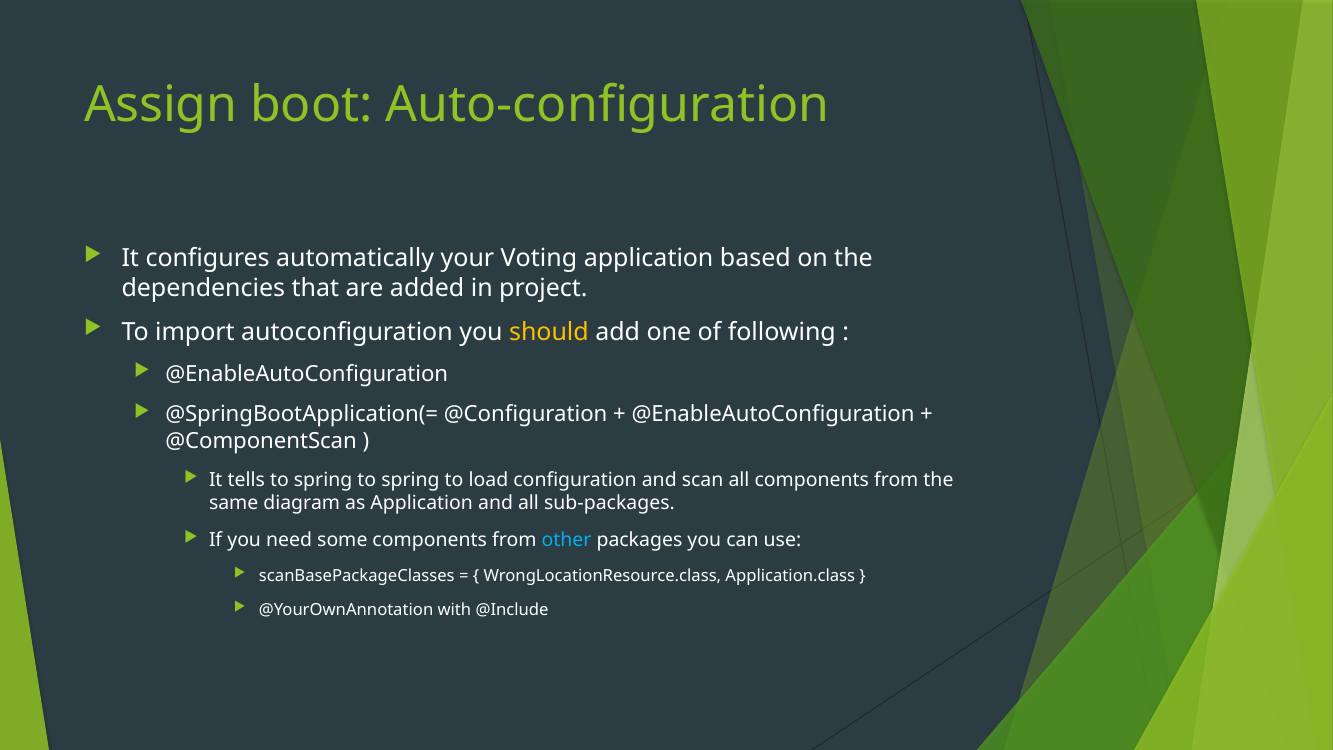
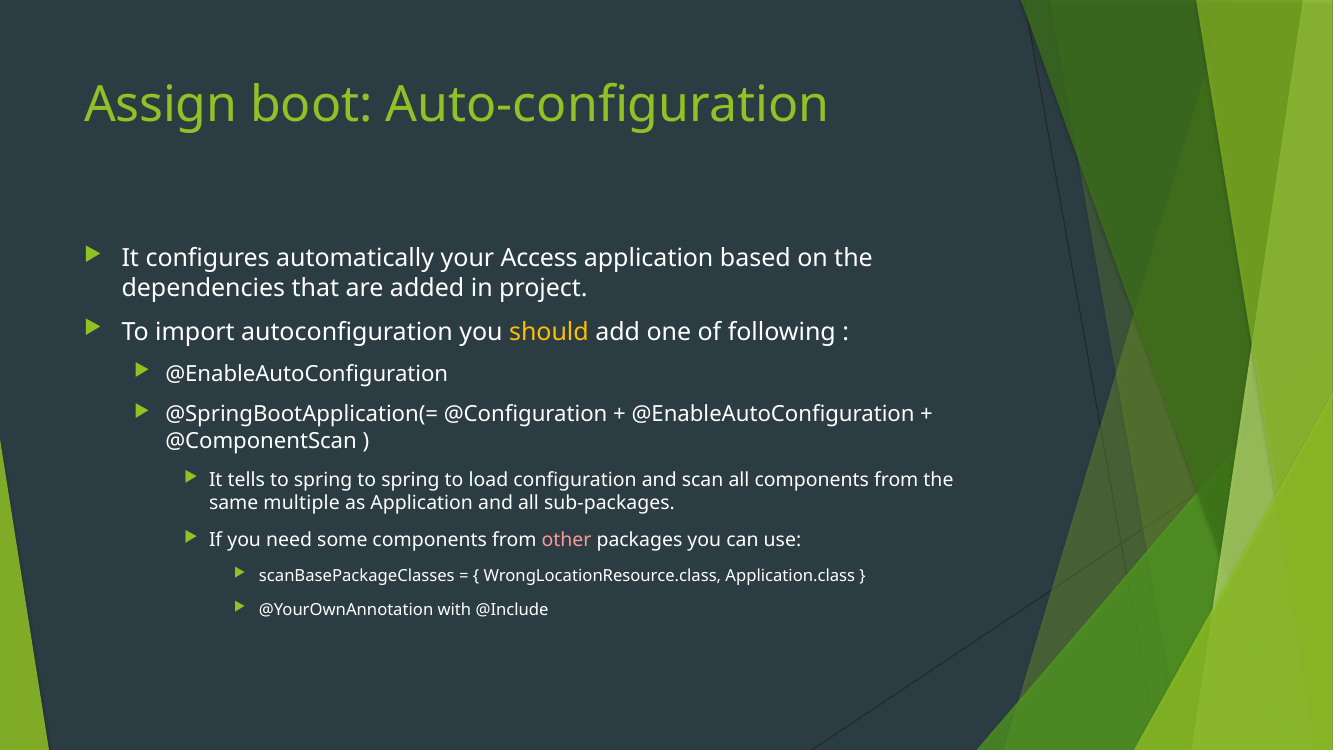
Voting: Voting -> Access
diagram: diagram -> multiple
other colour: light blue -> pink
